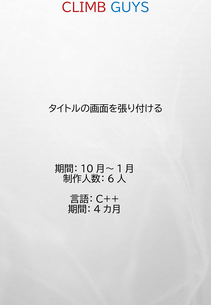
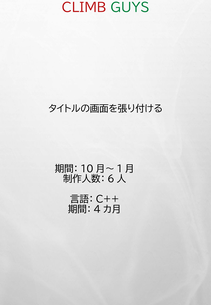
GUYS colour: blue -> green
